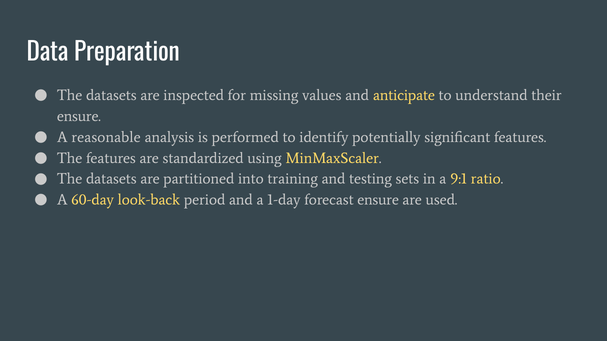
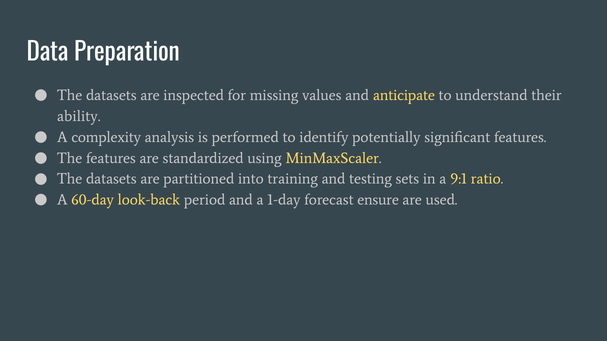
ensure at (79, 116): ensure -> ability
reasonable: reasonable -> complexity
